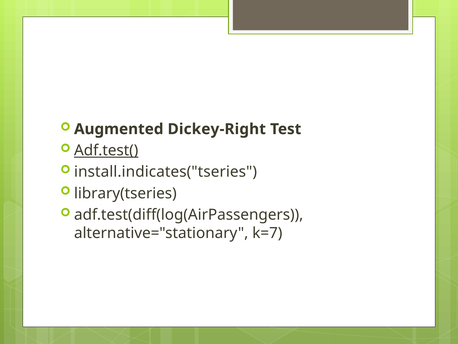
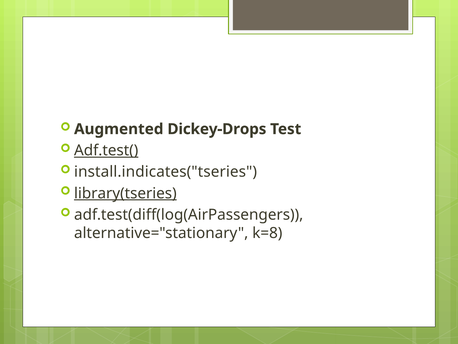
Dickey-Right: Dickey-Right -> Dickey-Drops
library(tseries underline: none -> present
k=7: k=7 -> k=8
